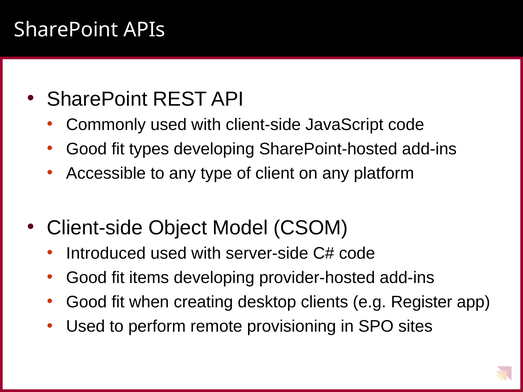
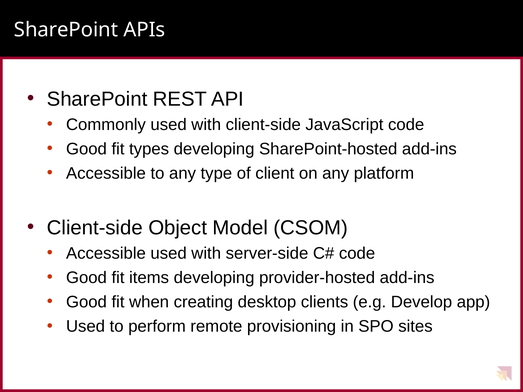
Introduced at (106, 253): Introduced -> Accessible
Register: Register -> Develop
